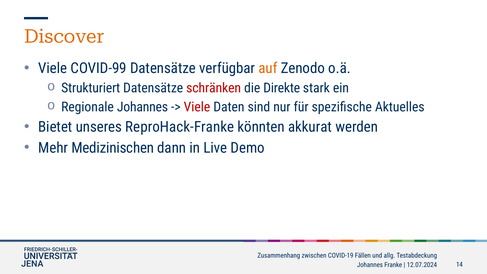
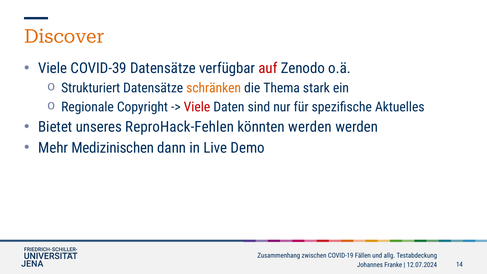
COVID-99: COVID-99 -> COVID-39
auf colour: orange -> red
schränken colour: red -> orange
Direkte: Direkte -> Thema
Regionale Johannes: Johannes -> Copyright
ReproHack-Franke: ReproHack-Franke -> ReproHack-Fehlen
könnten akkurat: akkurat -> werden
